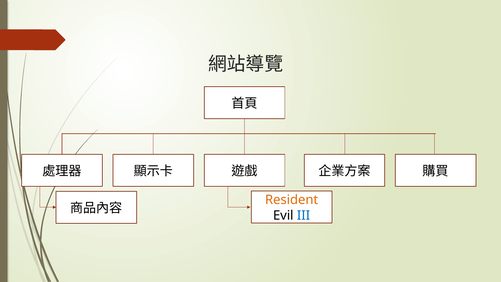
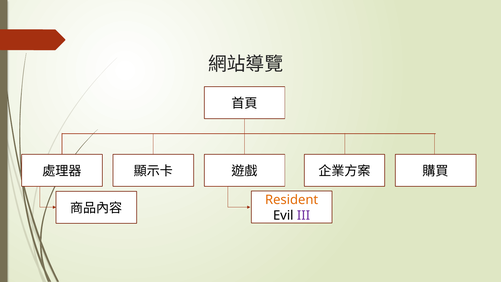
III colour: blue -> purple
